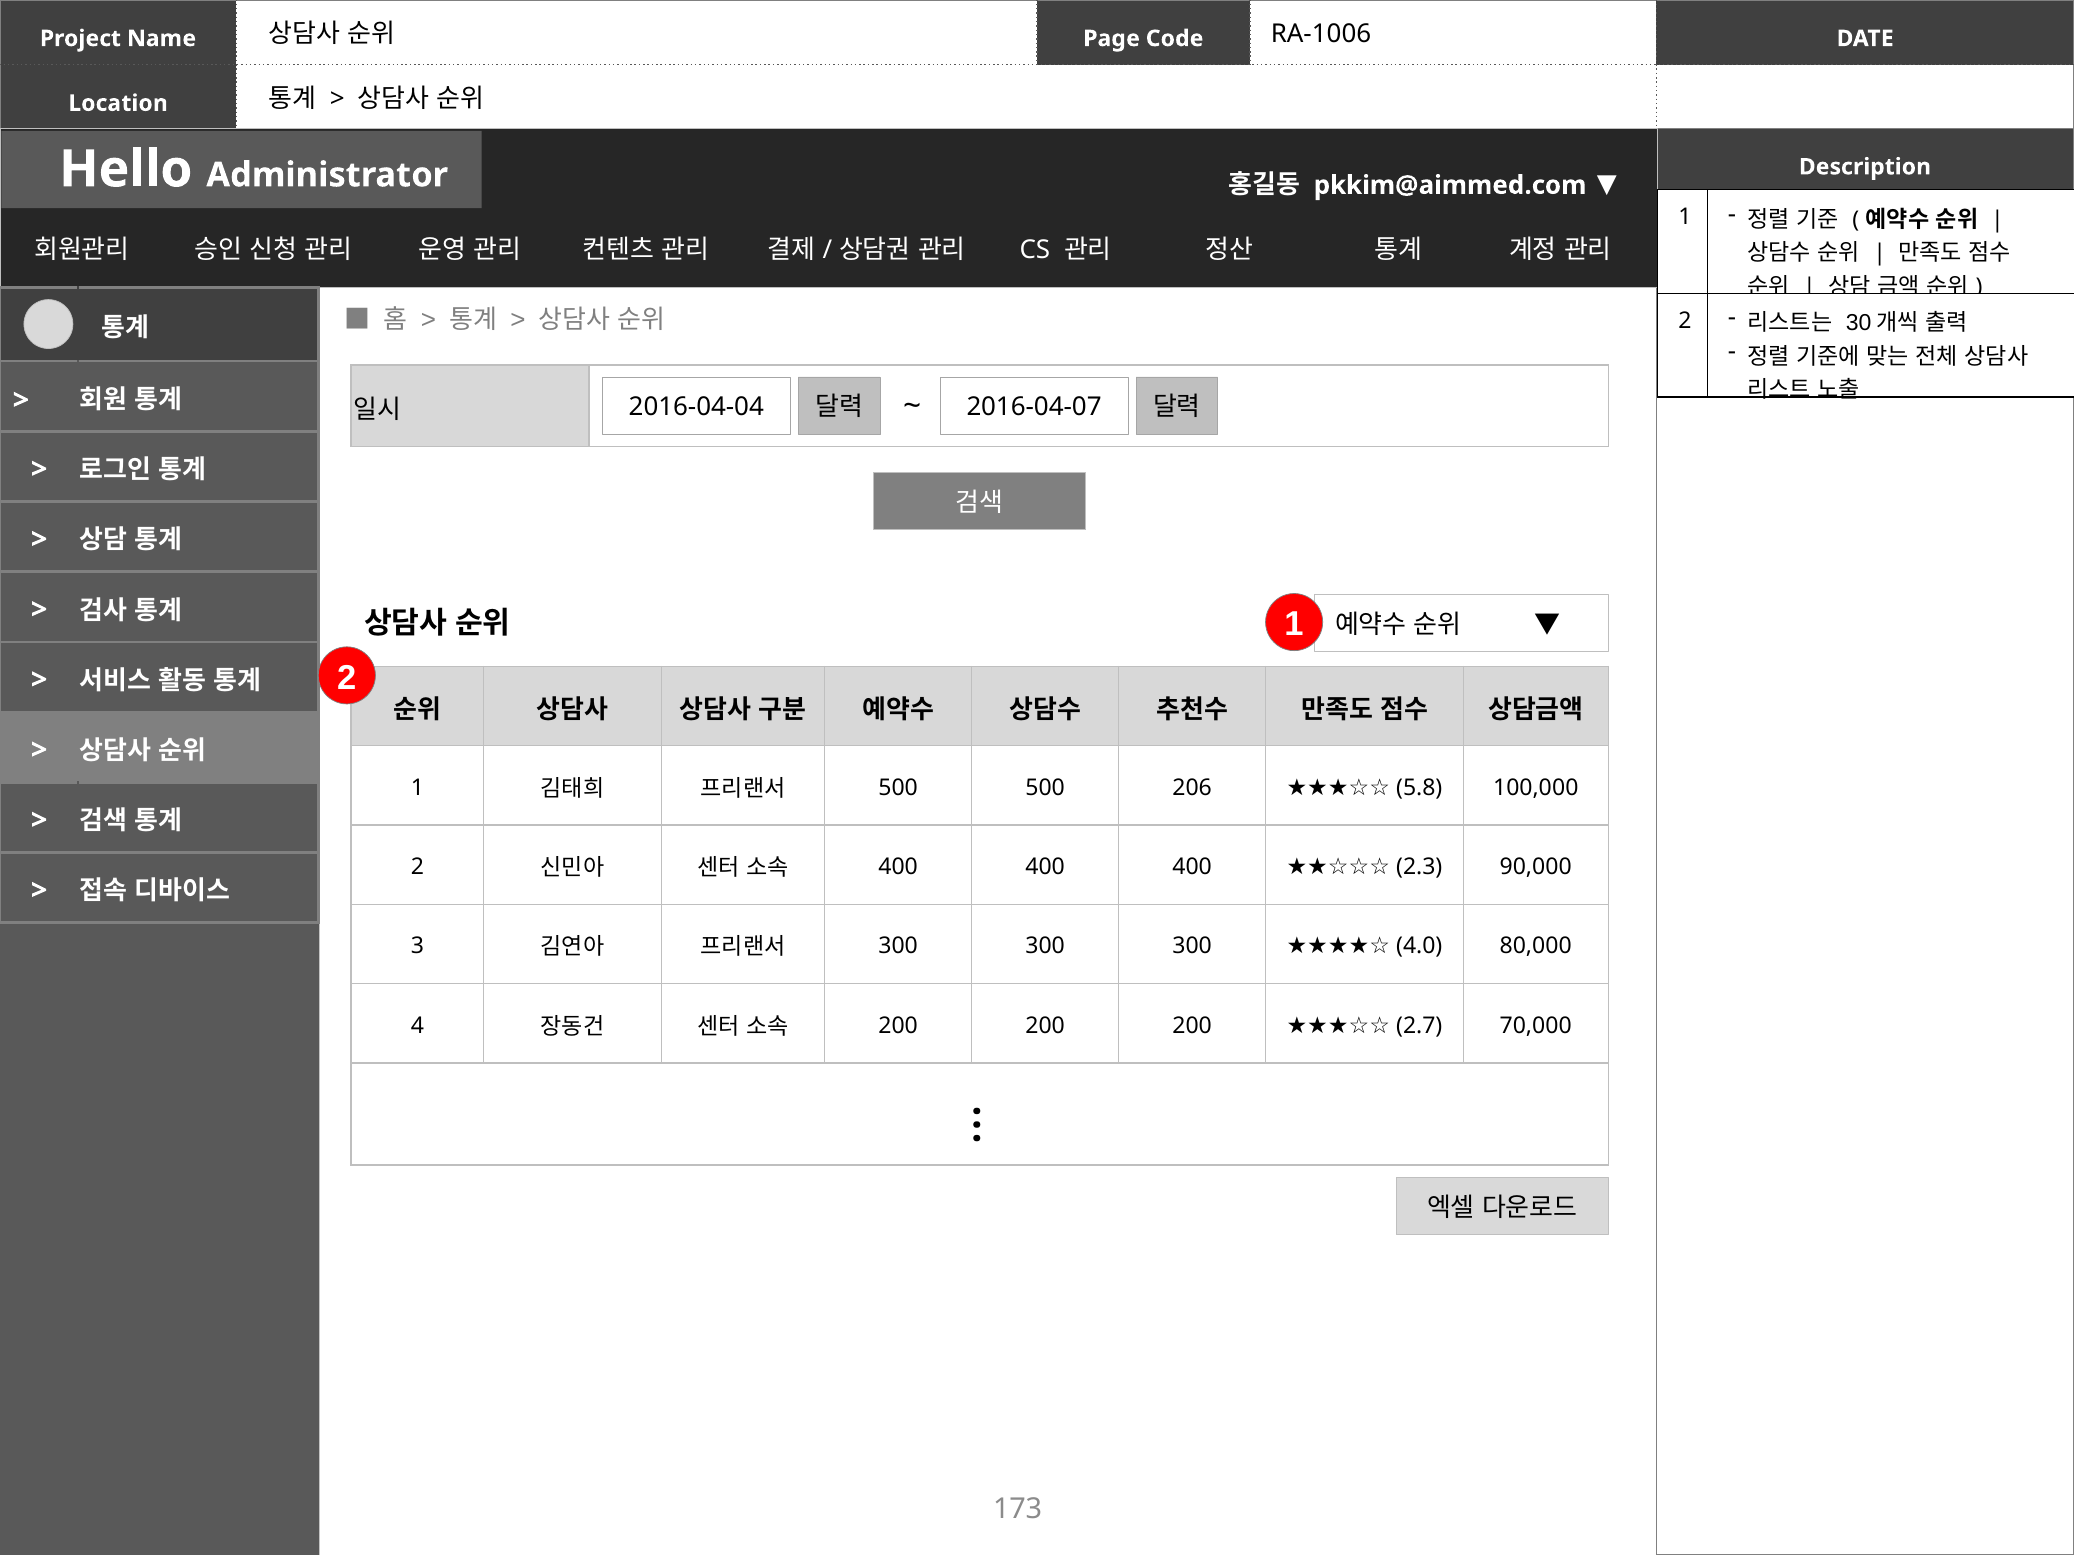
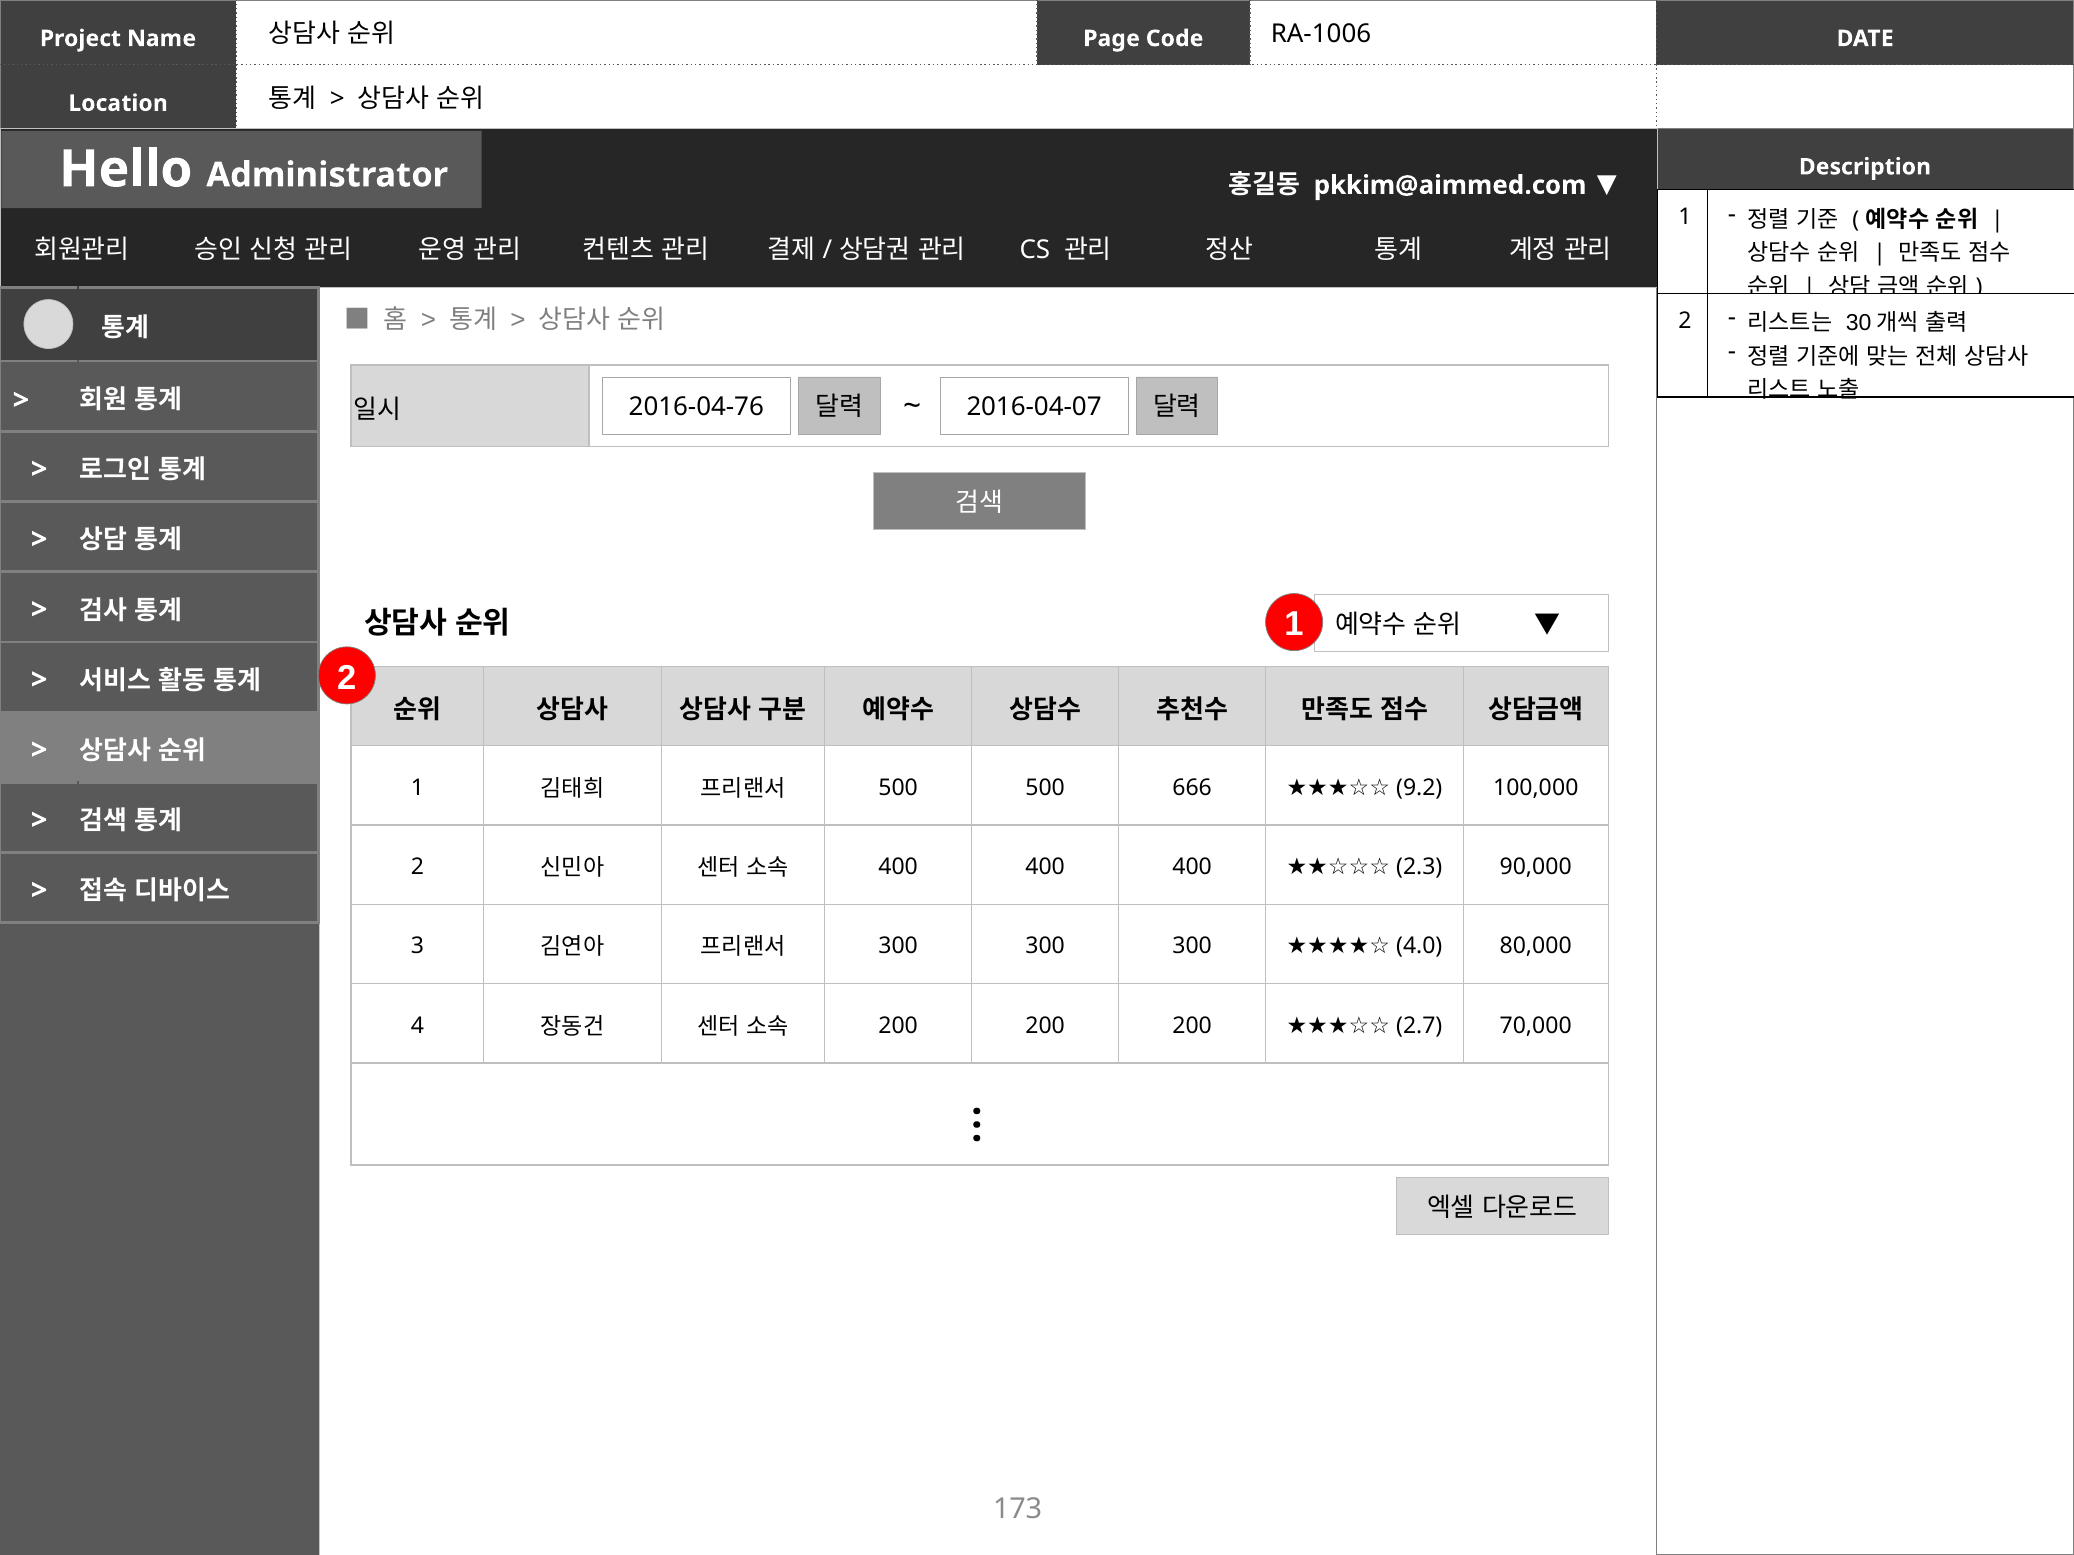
2016-04-04: 2016-04-04 -> 2016-04-76
206: 206 -> 666
5.8: 5.8 -> 9.2
